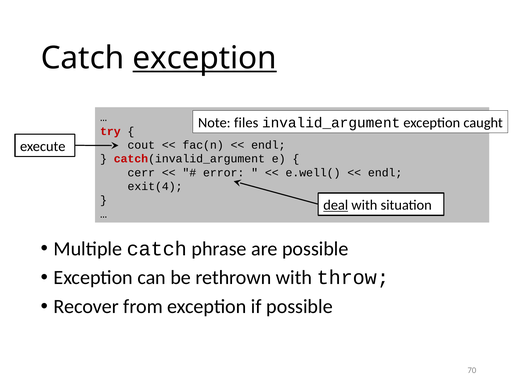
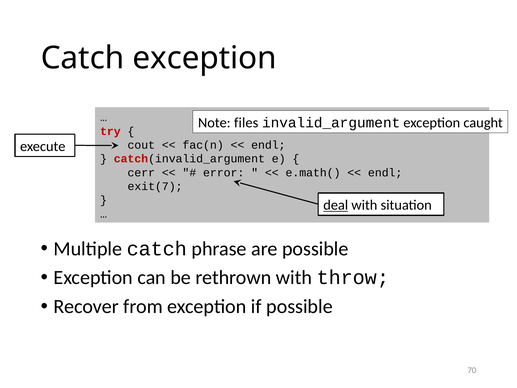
exception at (205, 58) underline: present -> none
e.well(: e.well( -> e.math(
exit(4: exit(4 -> exit(7
